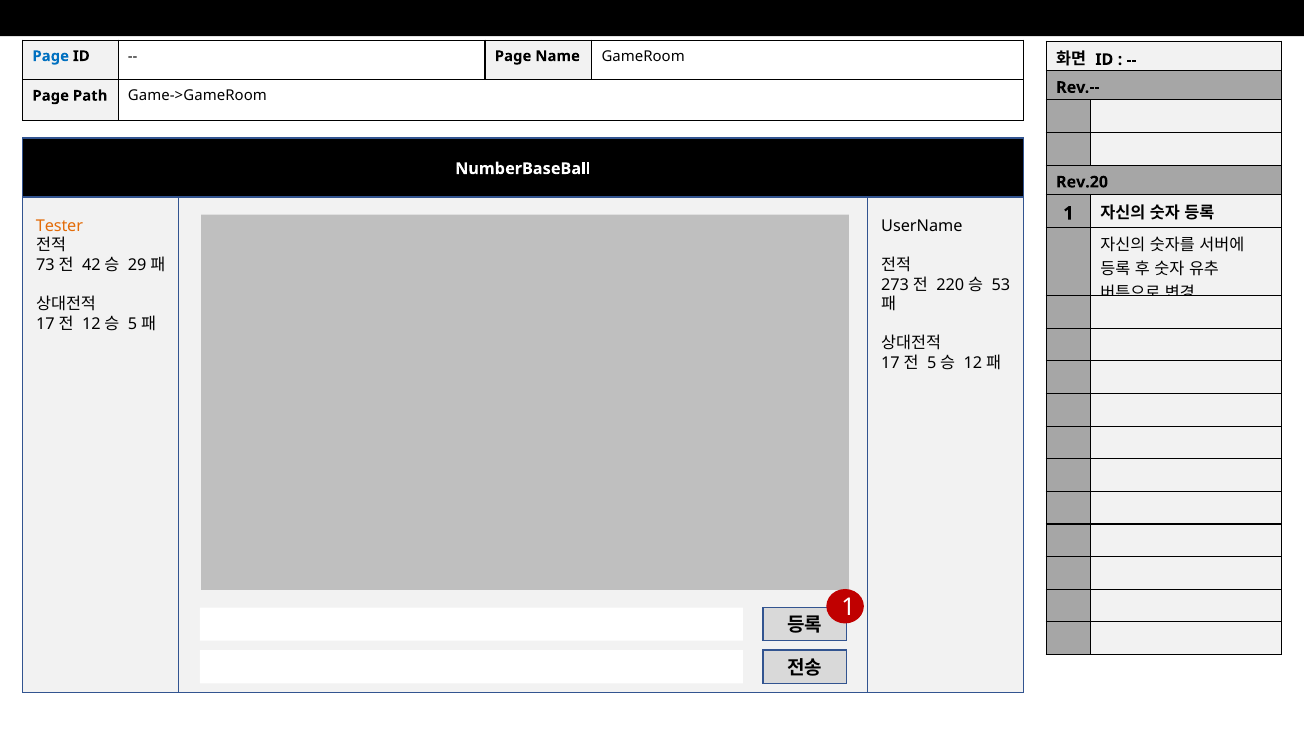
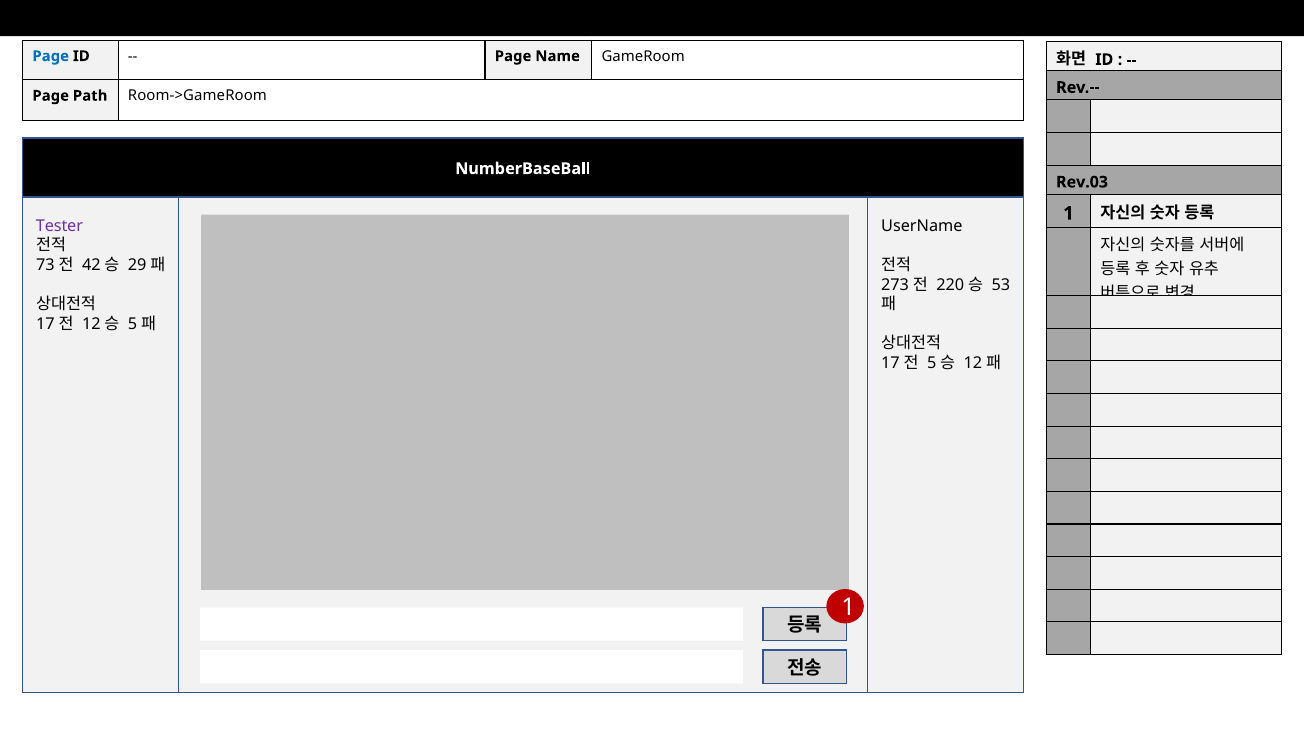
Game->GameRoom: Game->GameRoom -> Room->GameRoom
Rev.20: Rev.20 -> Rev.03
Tester colour: orange -> purple
